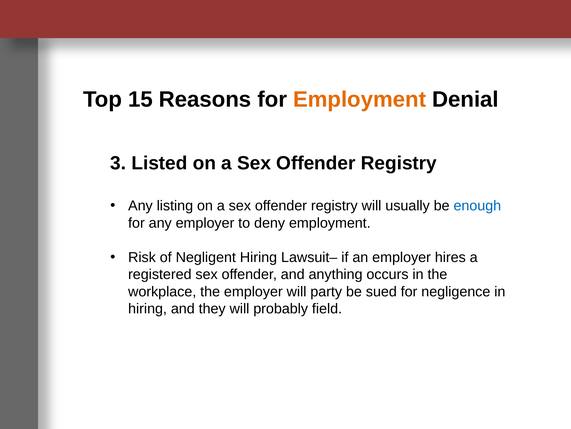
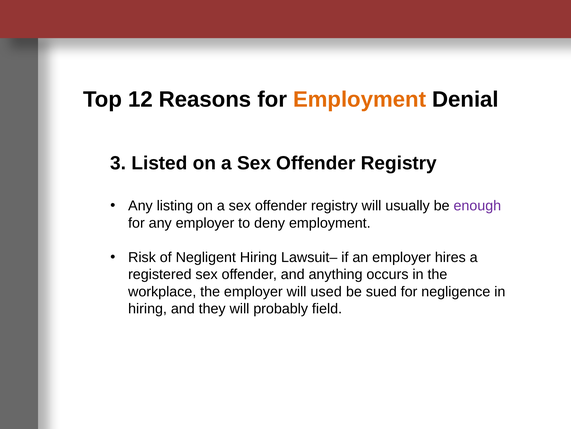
15: 15 -> 12
enough colour: blue -> purple
party: party -> used
